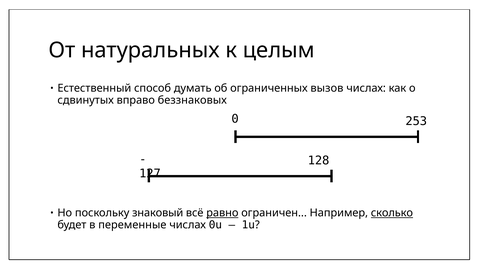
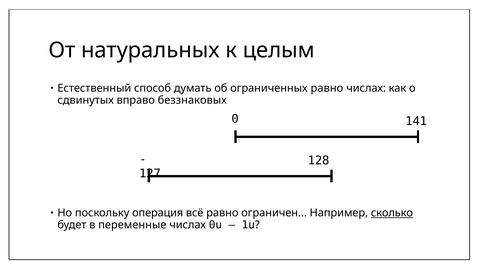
ограниченных вызов: вызов -> равно
253: 253 -> 141
знаковый: знаковый -> операция
равно at (222, 213) underline: present -> none
